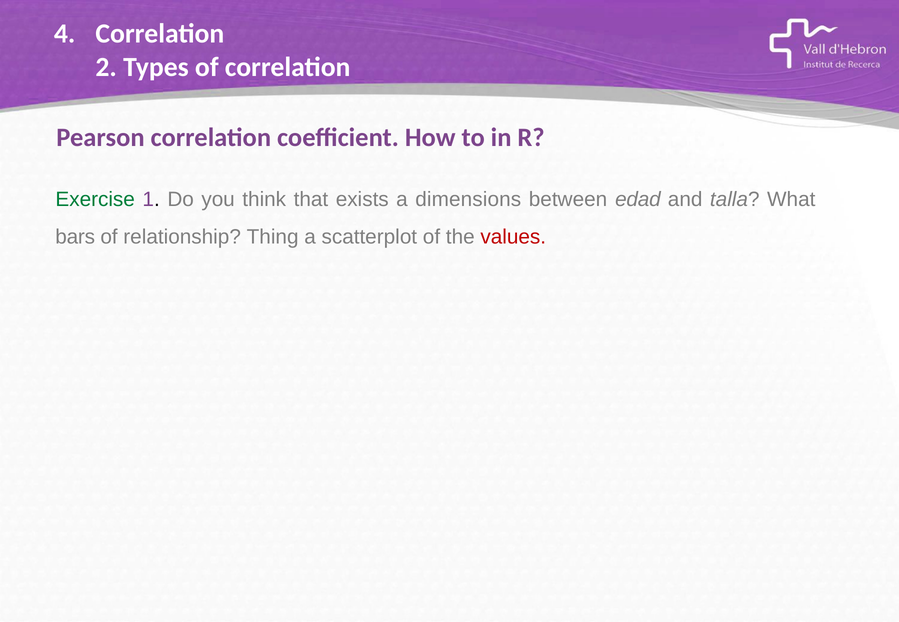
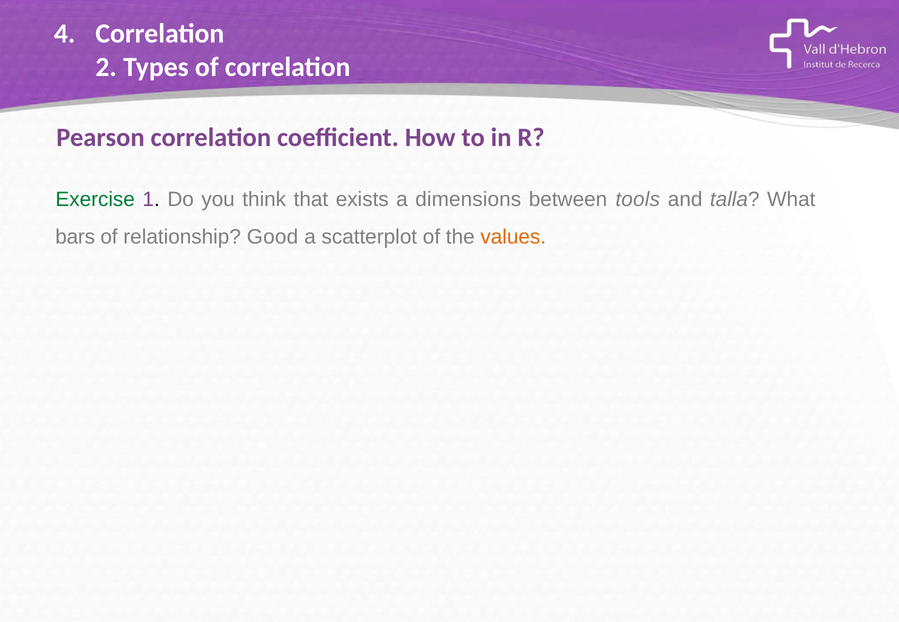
edad: edad -> tools
Thing: Thing -> Good
values colour: red -> orange
